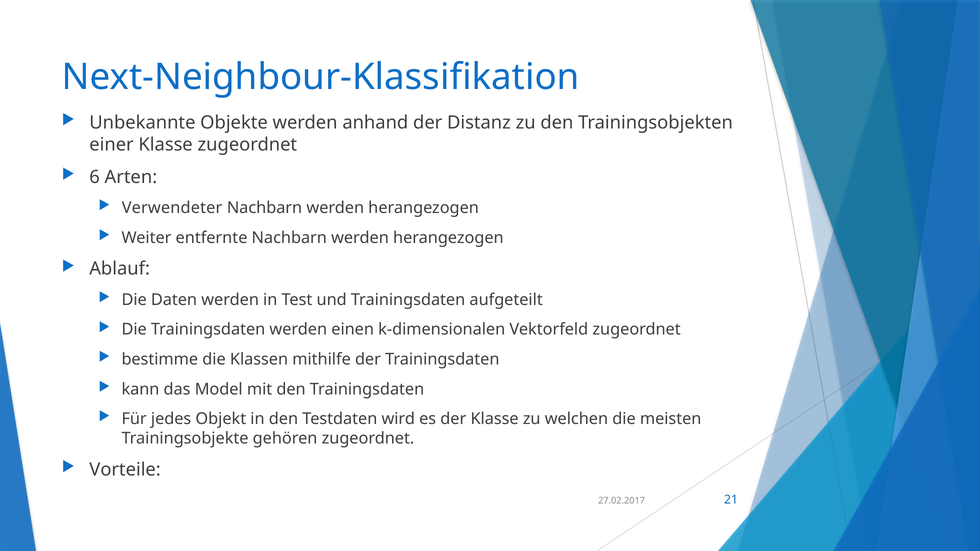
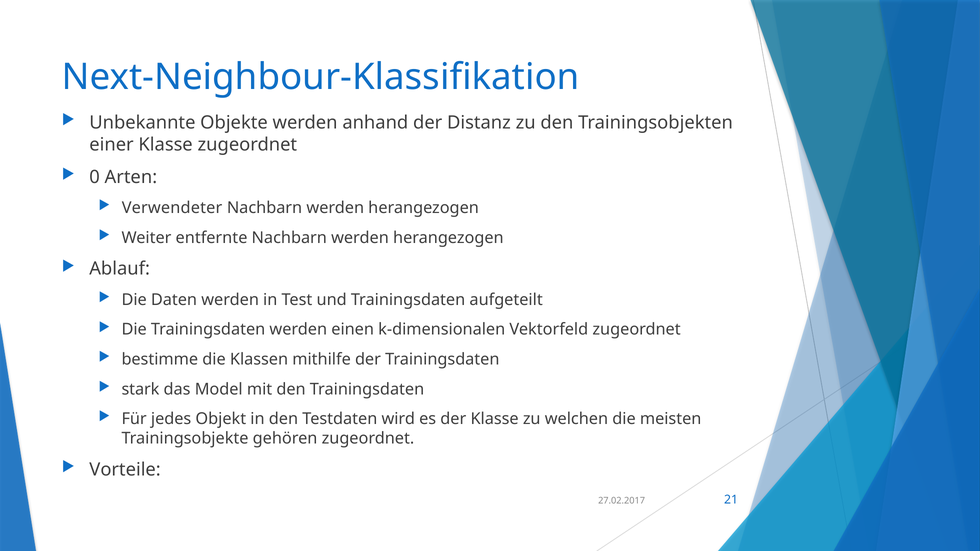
6: 6 -> 0
kann: kann -> stark
